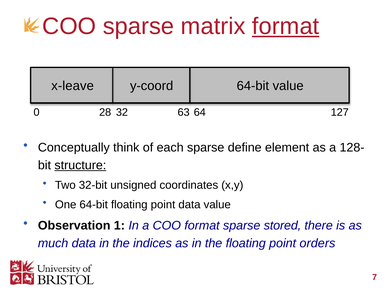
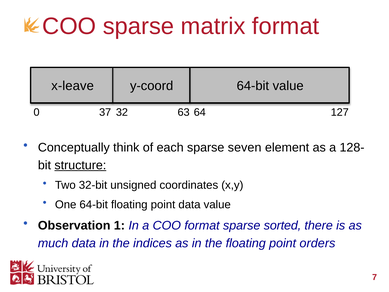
format at (286, 26) underline: present -> none
28: 28 -> 37
define: define -> seven
stored: stored -> sorted
